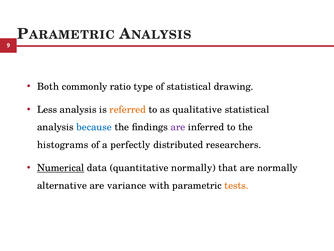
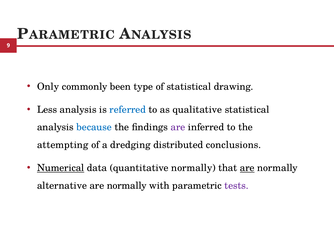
Both: Both -> Only
ratio: ratio -> been
referred colour: orange -> blue
histograms: histograms -> attempting
perfectly: perfectly -> dredging
researchers: researchers -> conclusions
are at (247, 168) underline: none -> present
variance at (127, 185): variance -> normally
tests colour: orange -> purple
